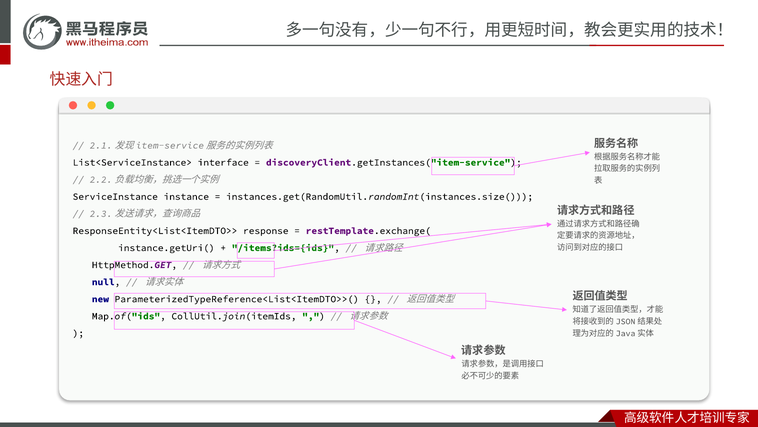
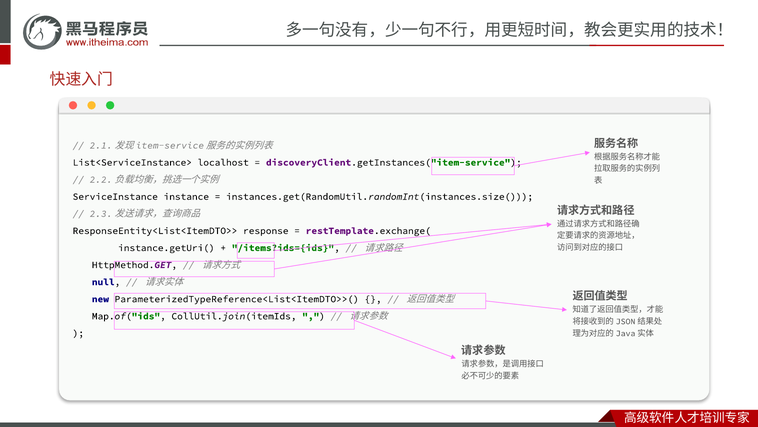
interface: interface -> localhost
